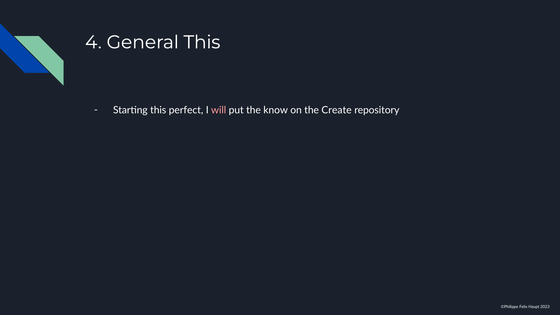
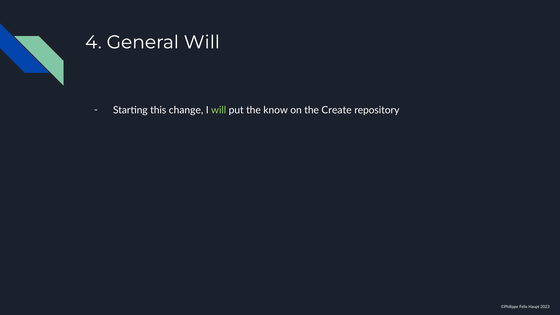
General This: This -> Will
perfect: perfect -> change
will at (219, 110) colour: pink -> light green
